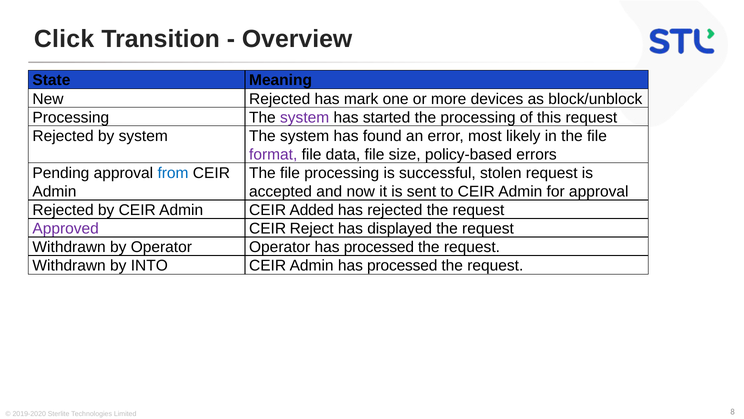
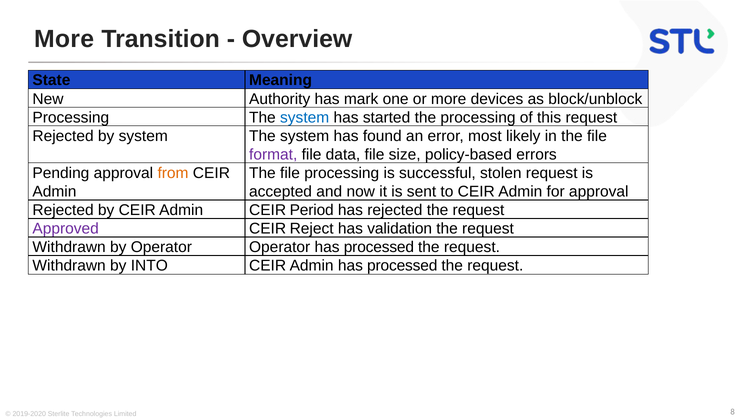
Click at (64, 39): Click -> More
New Rejected: Rejected -> Authority
system at (305, 117) colour: purple -> blue
from colour: blue -> orange
Added: Added -> Period
displayed: displayed -> validation
